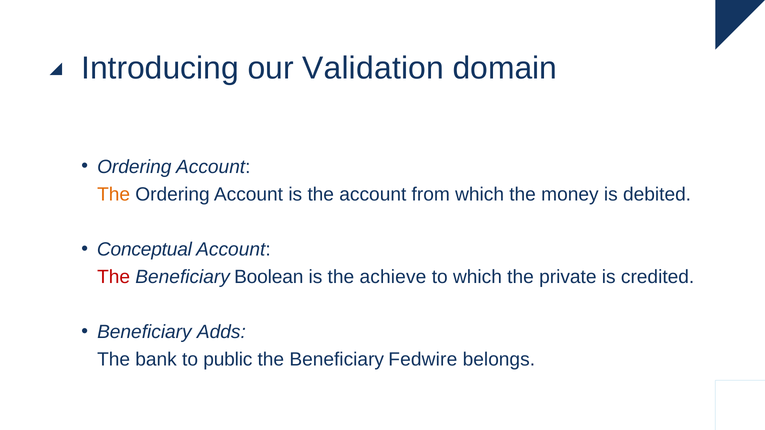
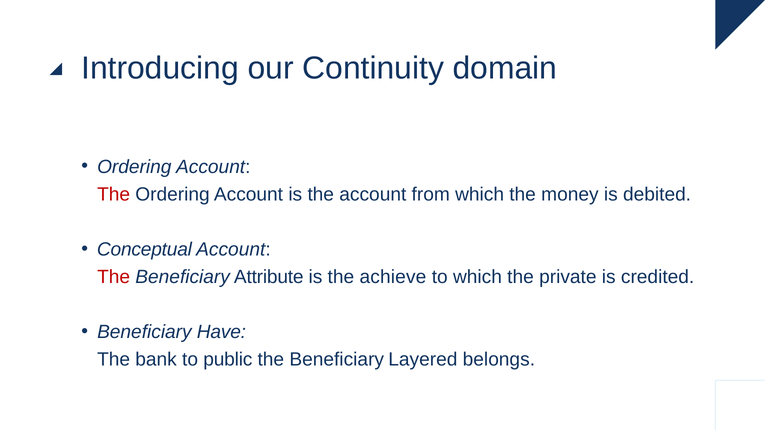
Validation: Validation -> Continuity
The at (114, 194) colour: orange -> red
Boolean: Boolean -> Attribute
Adds: Adds -> Have
Fedwire: Fedwire -> Layered
